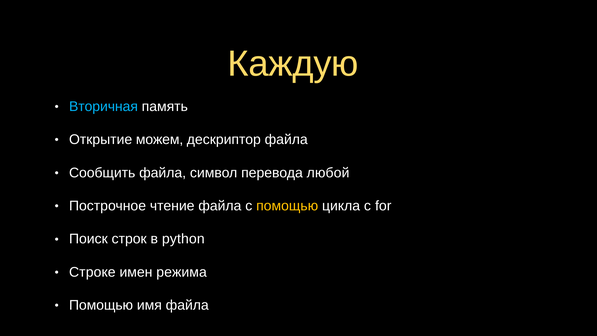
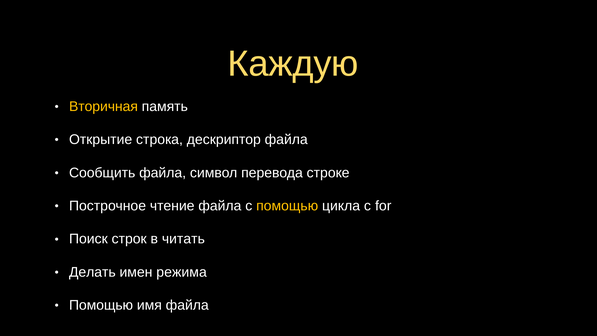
Вторичная colour: light blue -> yellow
можем: можем -> строка
любой: любой -> строке
python: python -> читать
Строке: Строке -> Делать
